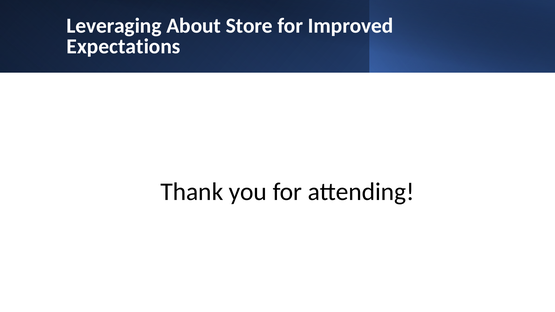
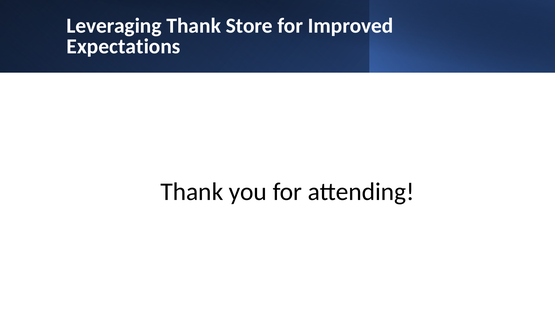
Leveraging About: About -> Thank
